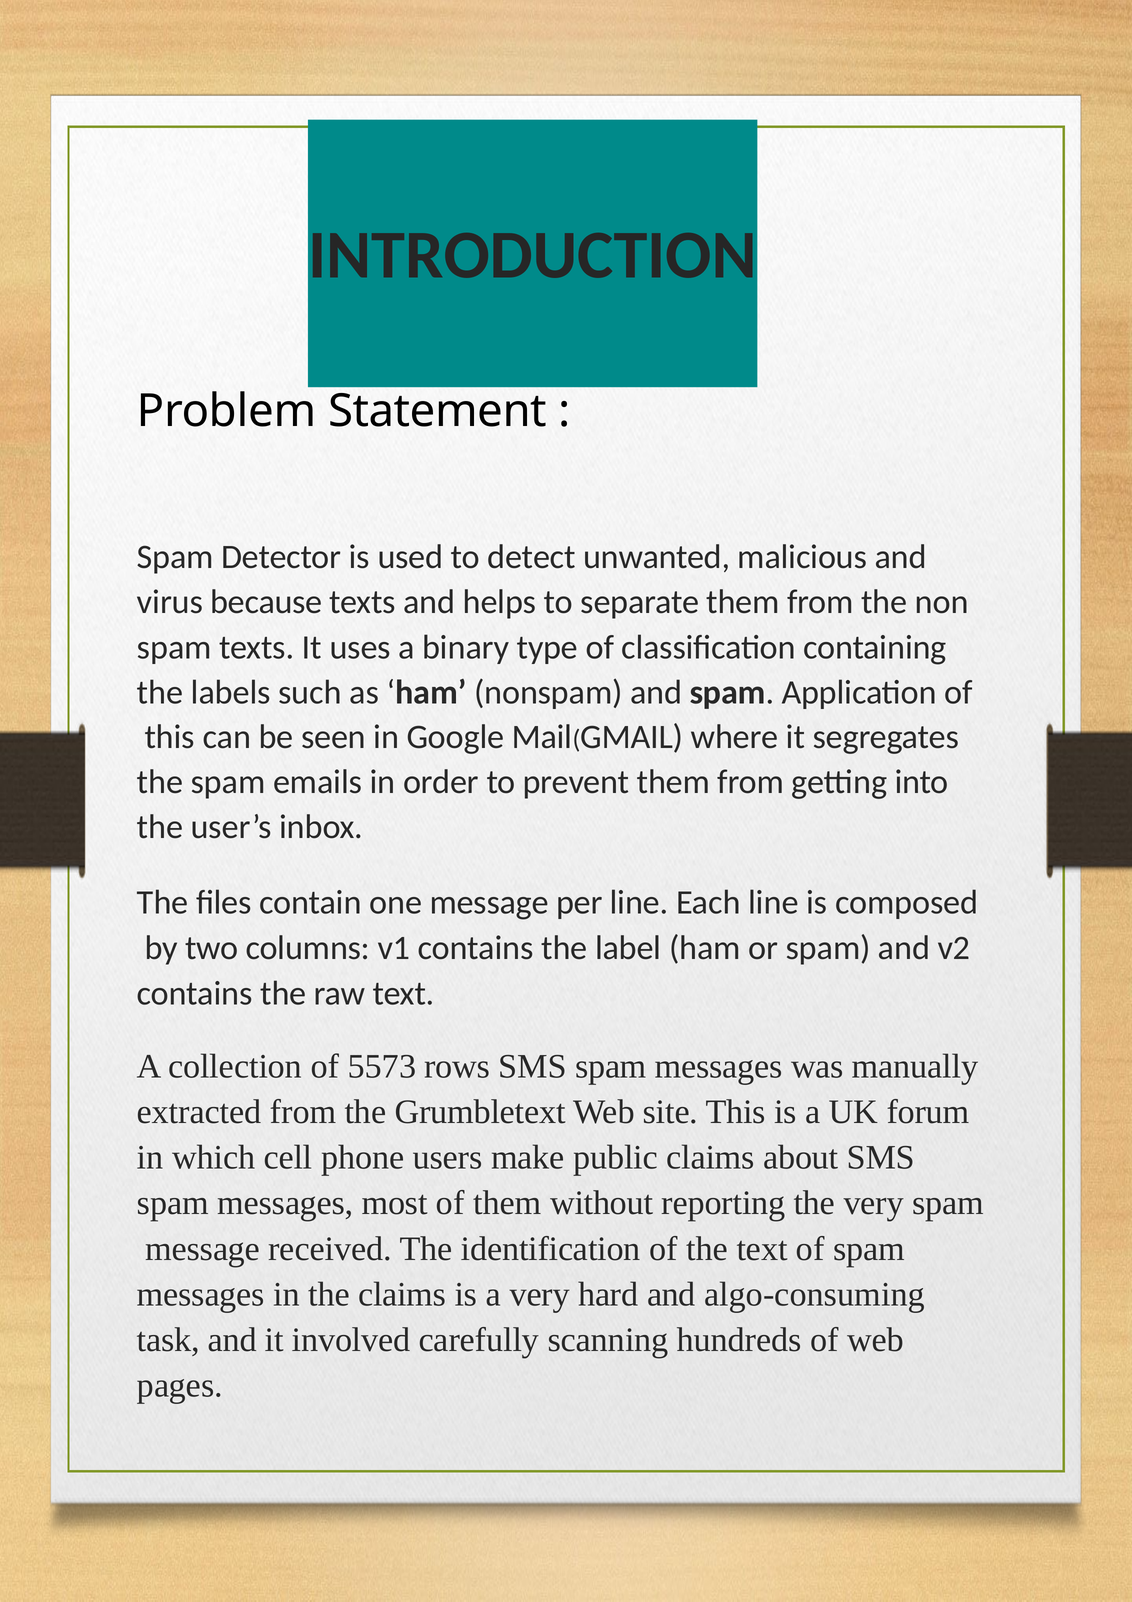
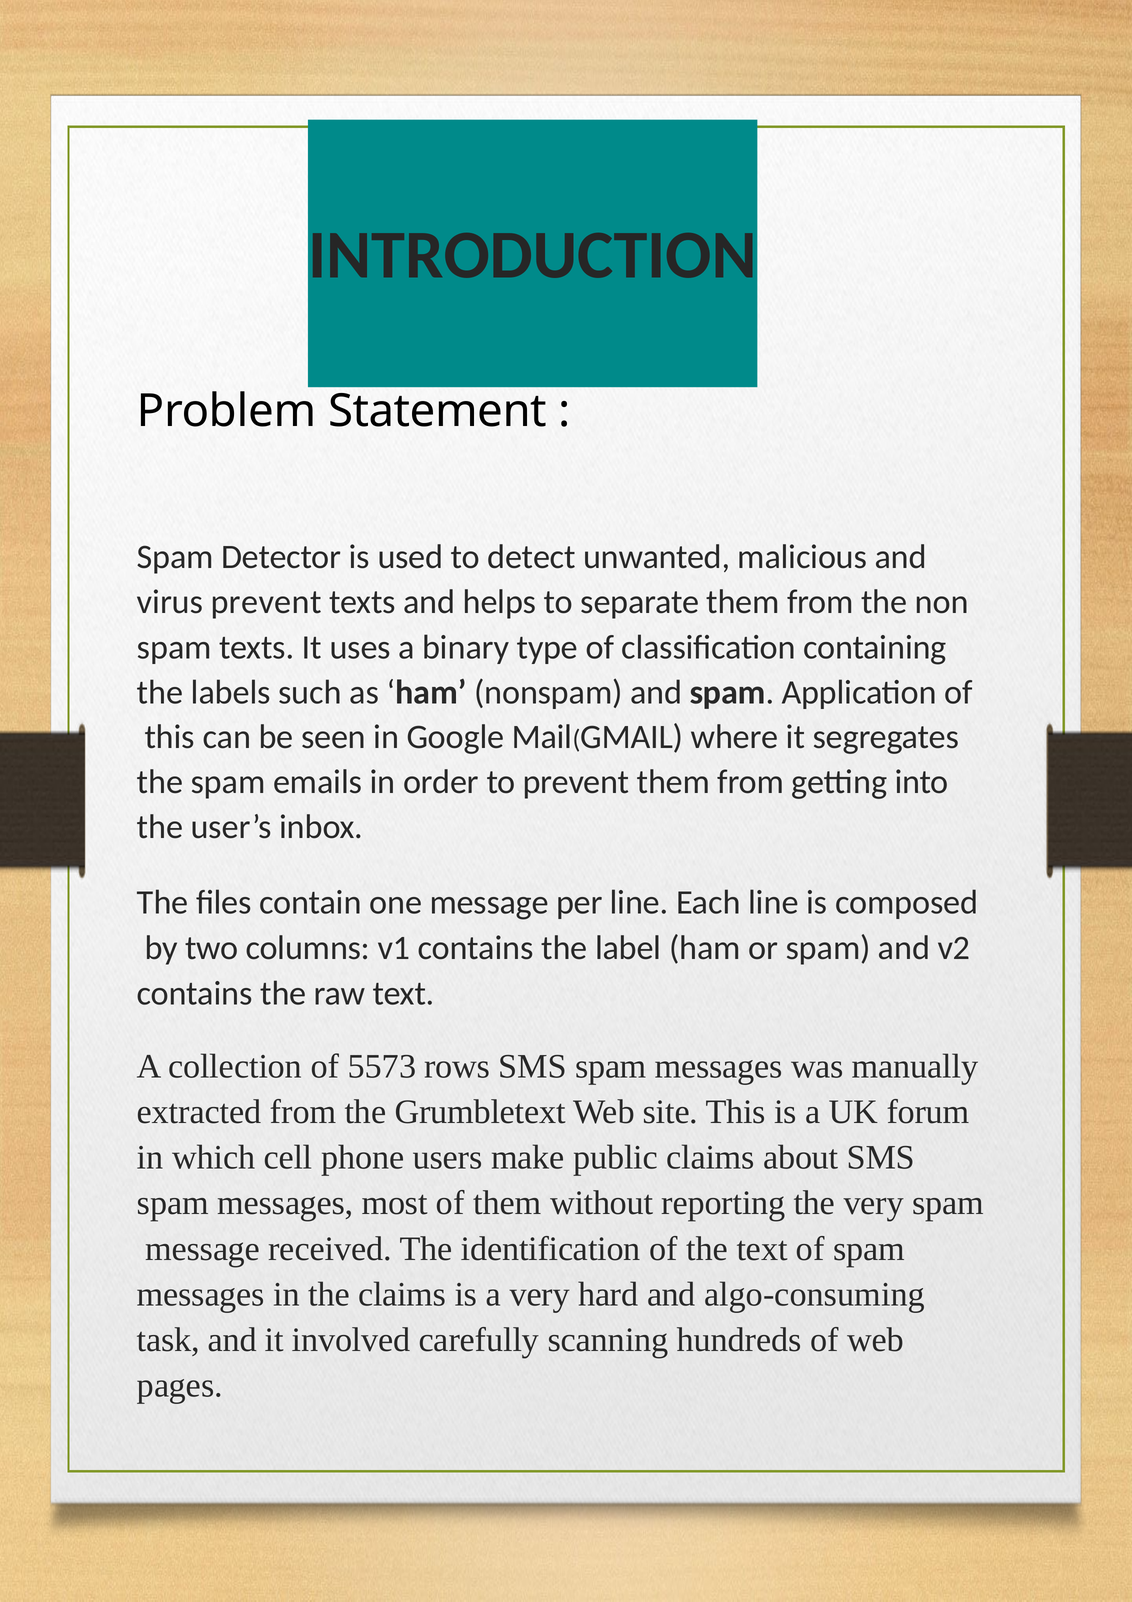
virus because: because -> prevent
